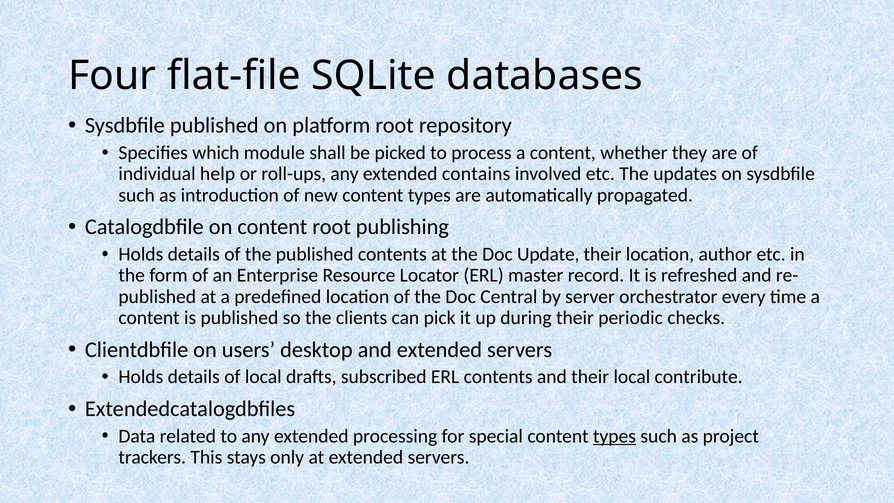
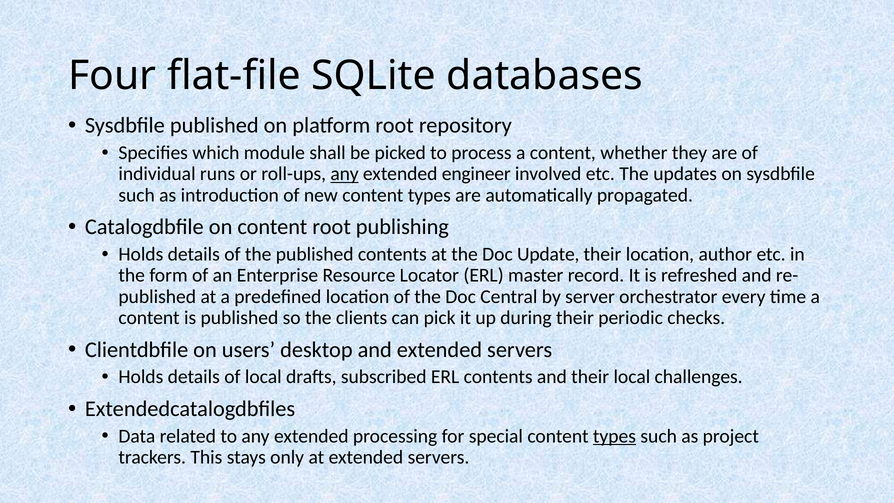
help: help -> runs
any at (345, 174) underline: none -> present
contains: contains -> engineer
contribute: contribute -> challenges
